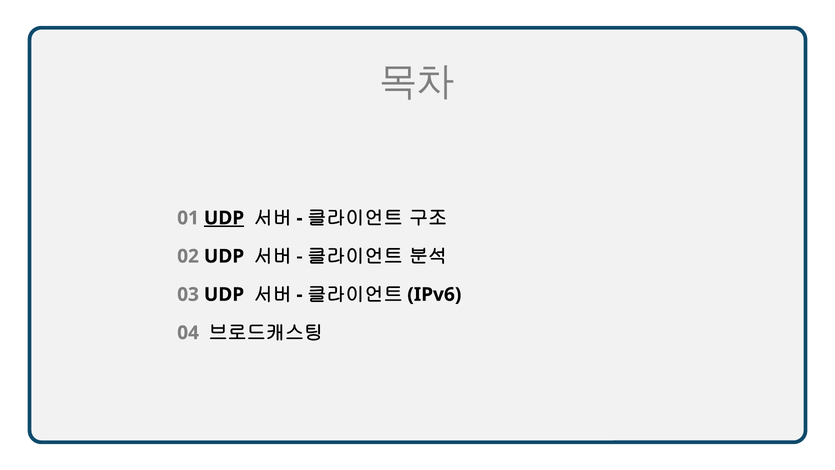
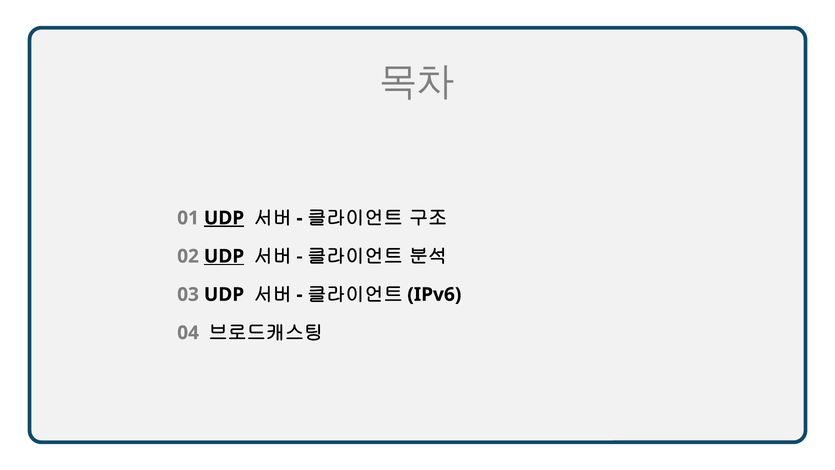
UDP at (224, 256) underline: none -> present
